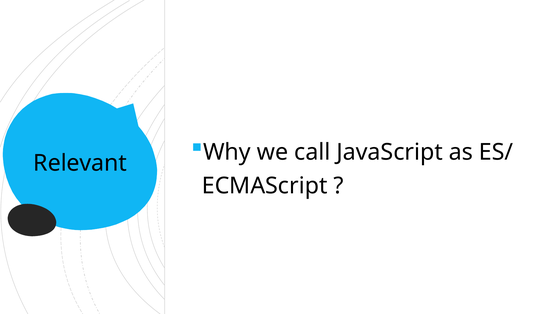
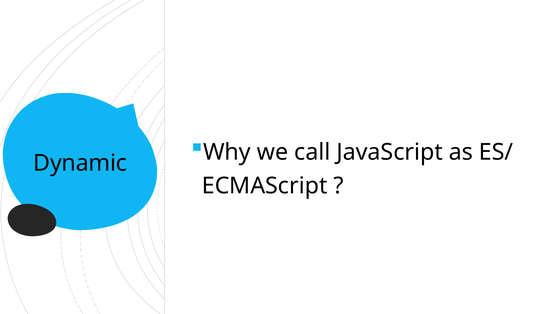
Relevant: Relevant -> Dynamic
